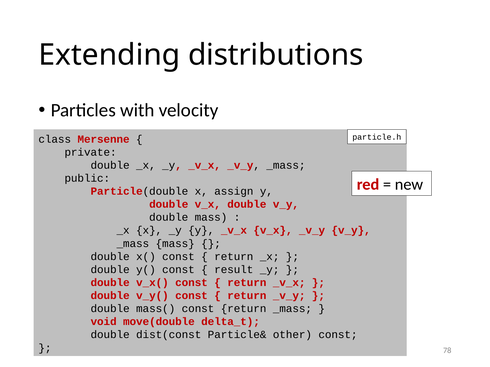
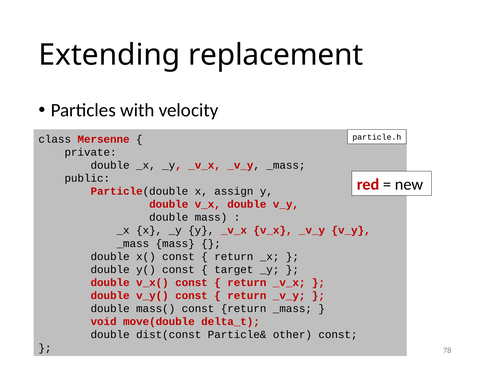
distributions: distributions -> replacement
result: result -> target
